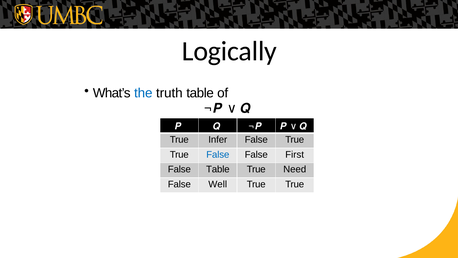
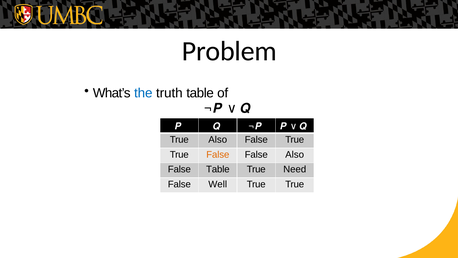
Logically: Logically -> Problem
True Infer: Infer -> Also
False at (218, 154) colour: blue -> orange
False First: First -> Also
